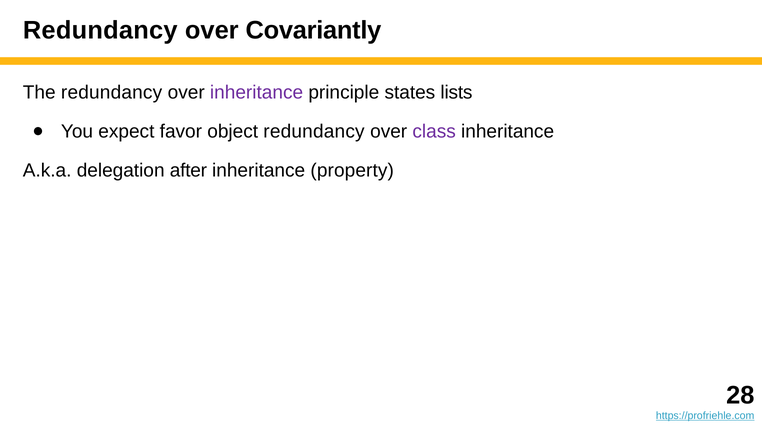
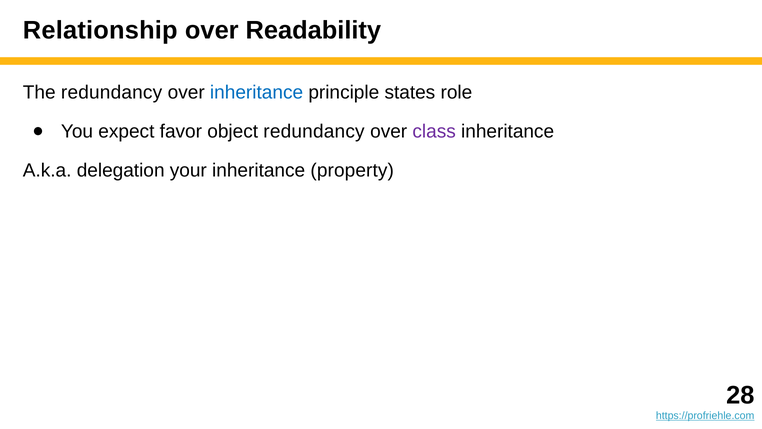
Redundancy at (100, 30): Redundancy -> Relationship
Covariantly: Covariantly -> Readability
inheritance at (257, 92) colour: purple -> blue
lists: lists -> role
after: after -> your
